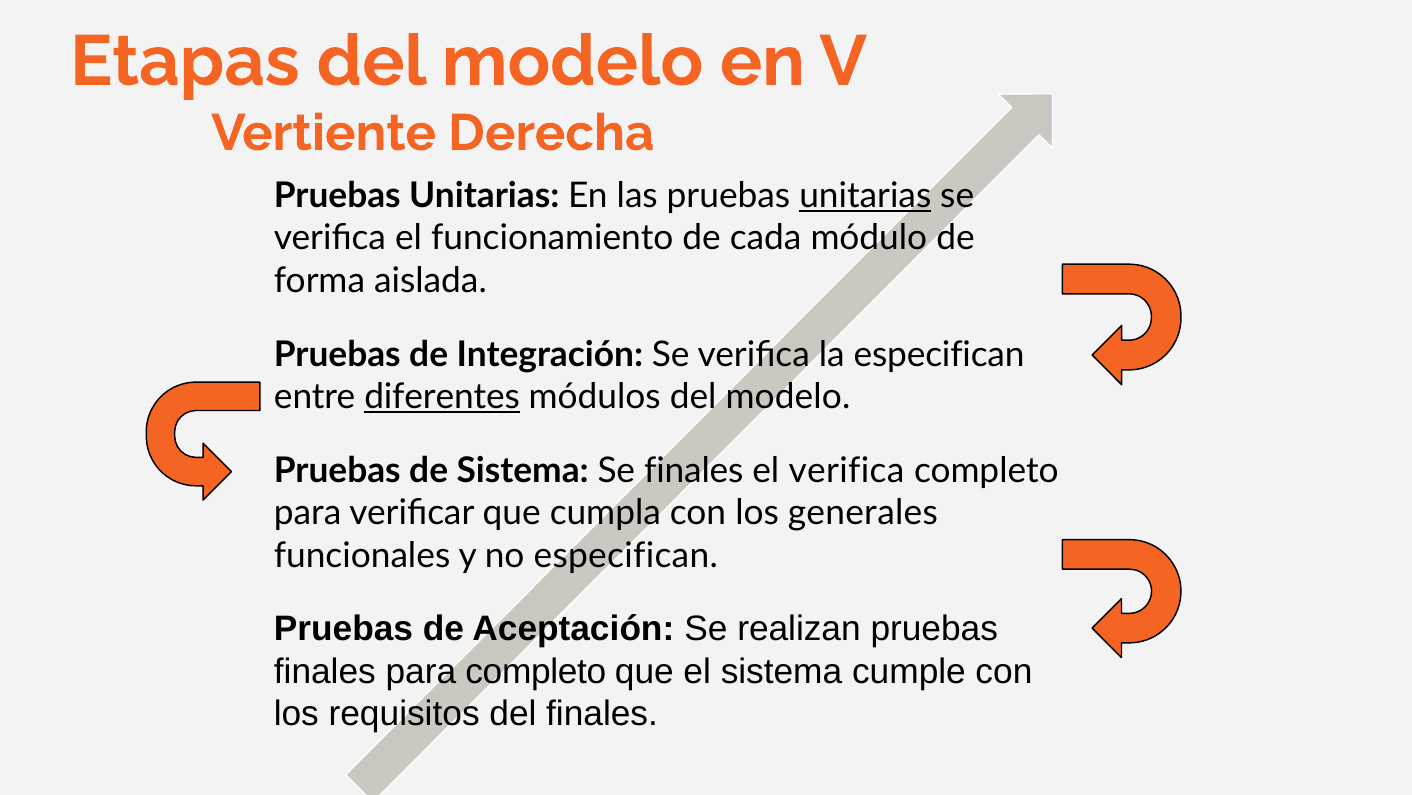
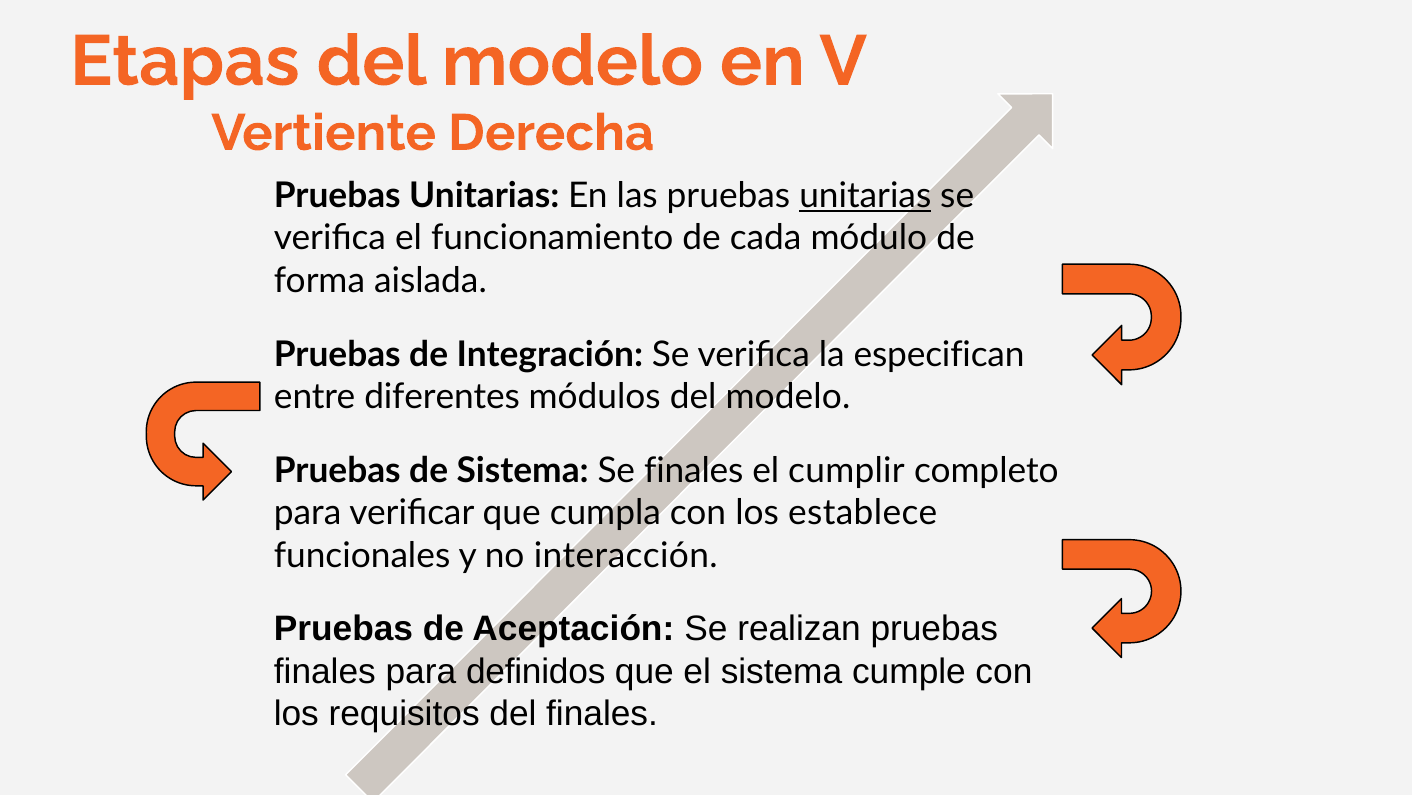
diferentes underline: present -> none
el verifica: verifica -> cumplir
generales: generales -> establece
no especifican: especifican -> interacción
para completo: completo -> definidos
